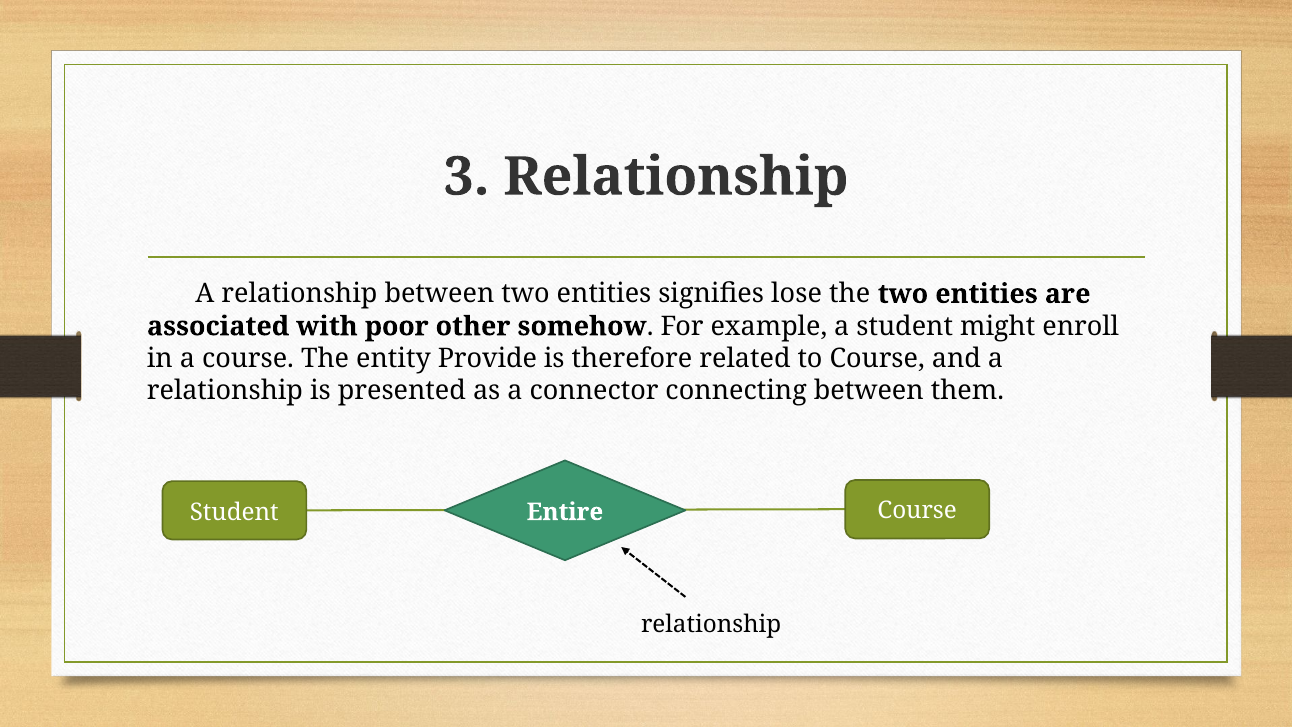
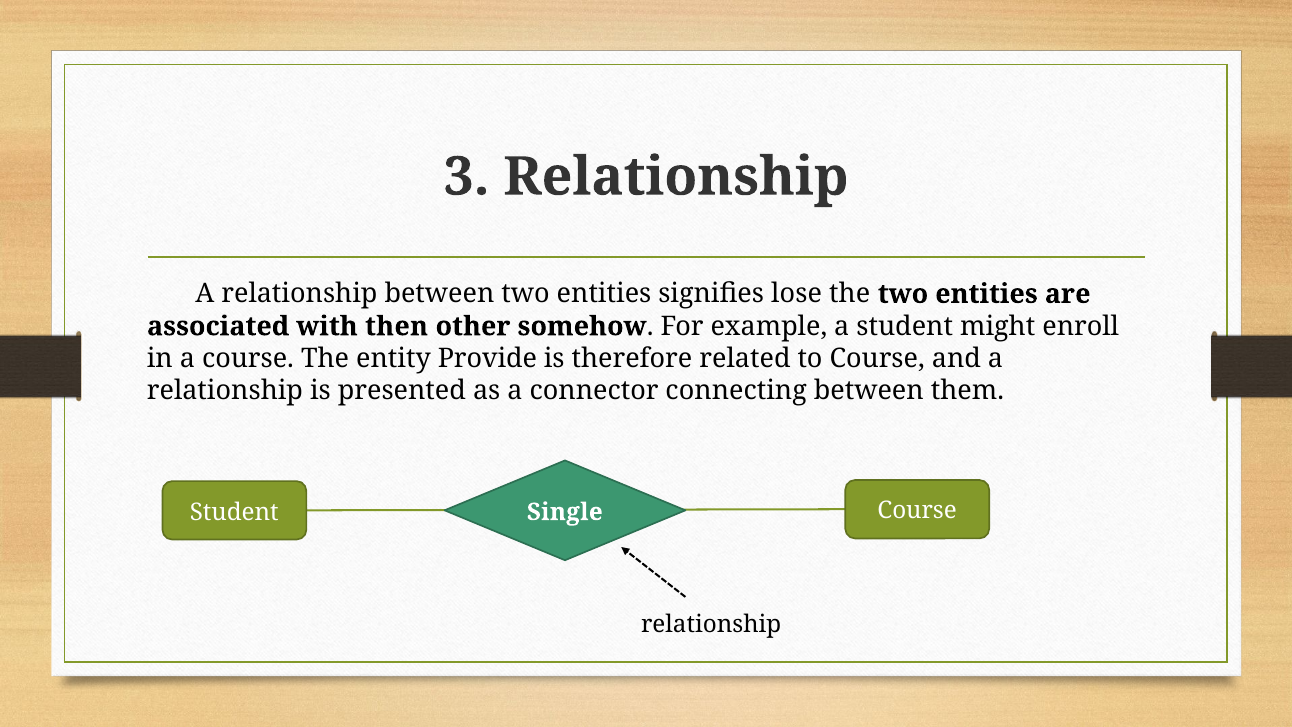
poor: poor -> then
Entire: Entire -> Single
